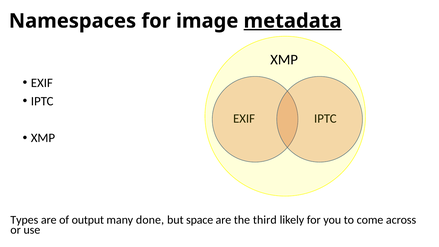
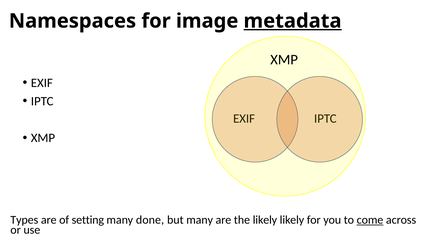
output: output -> setting
but space: space -> many
the third: third -> likely
come underline: none -> present
